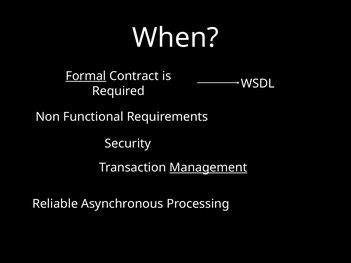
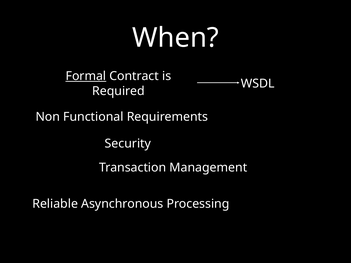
Management underline: present -> none
